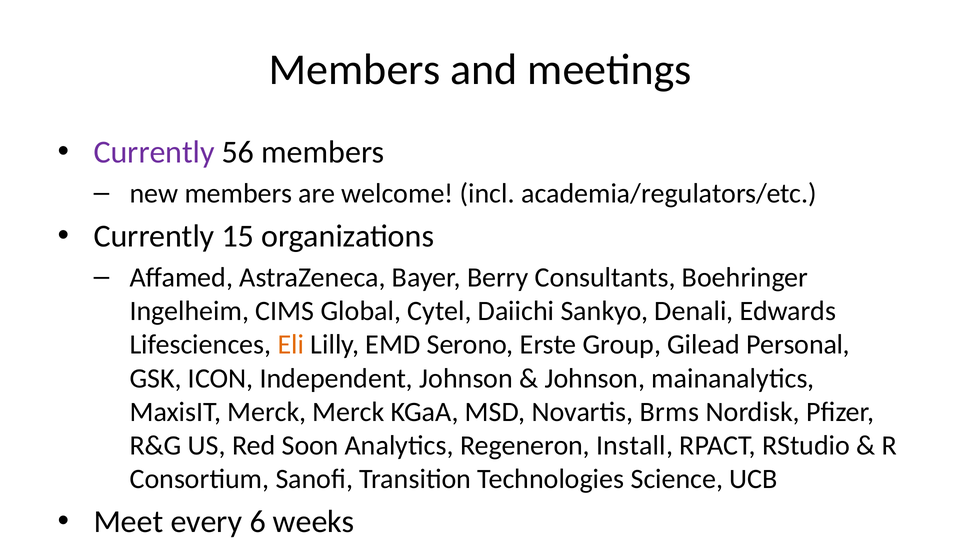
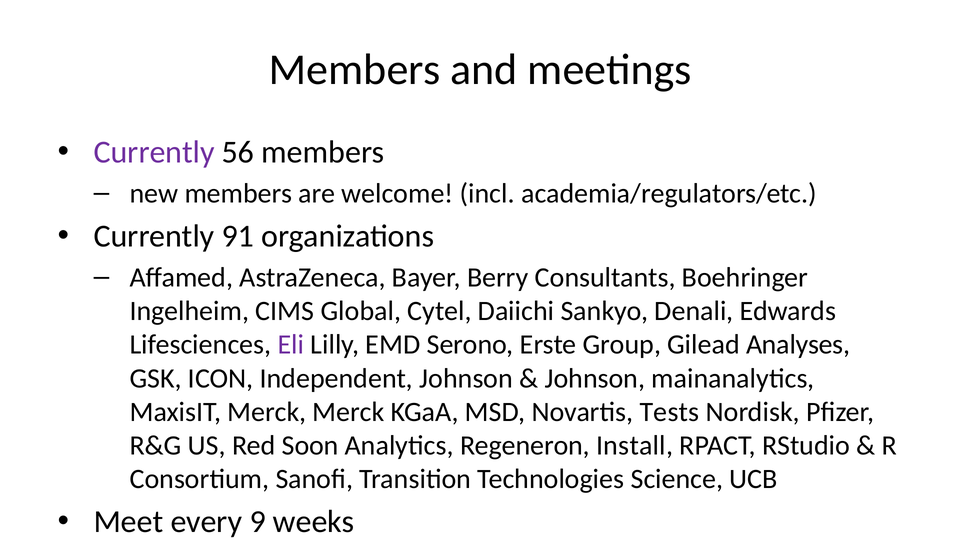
15: 15 -> 91
Eli colour: orange -> purple
Personal: Personal -> Analyses
Brms: Brms -> Tests
6: 6 -> 9
